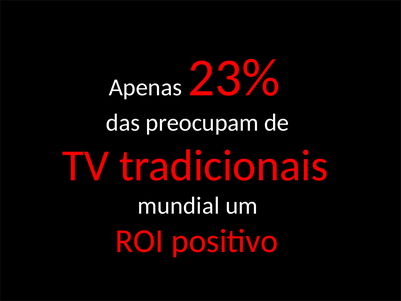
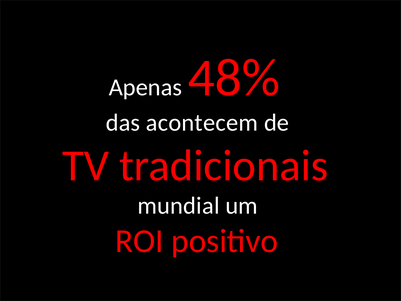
23%: 23% -> 48%
preocupam: preocupam -> acontecem
